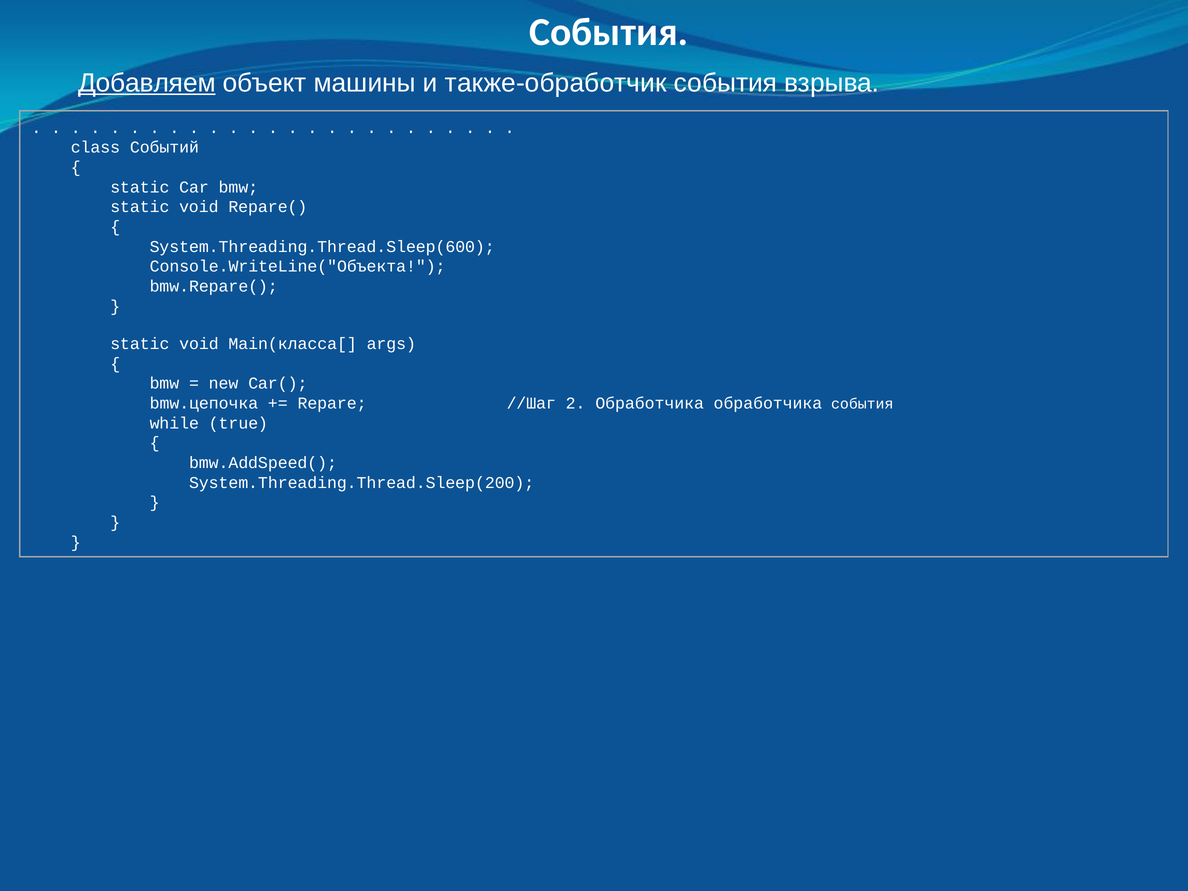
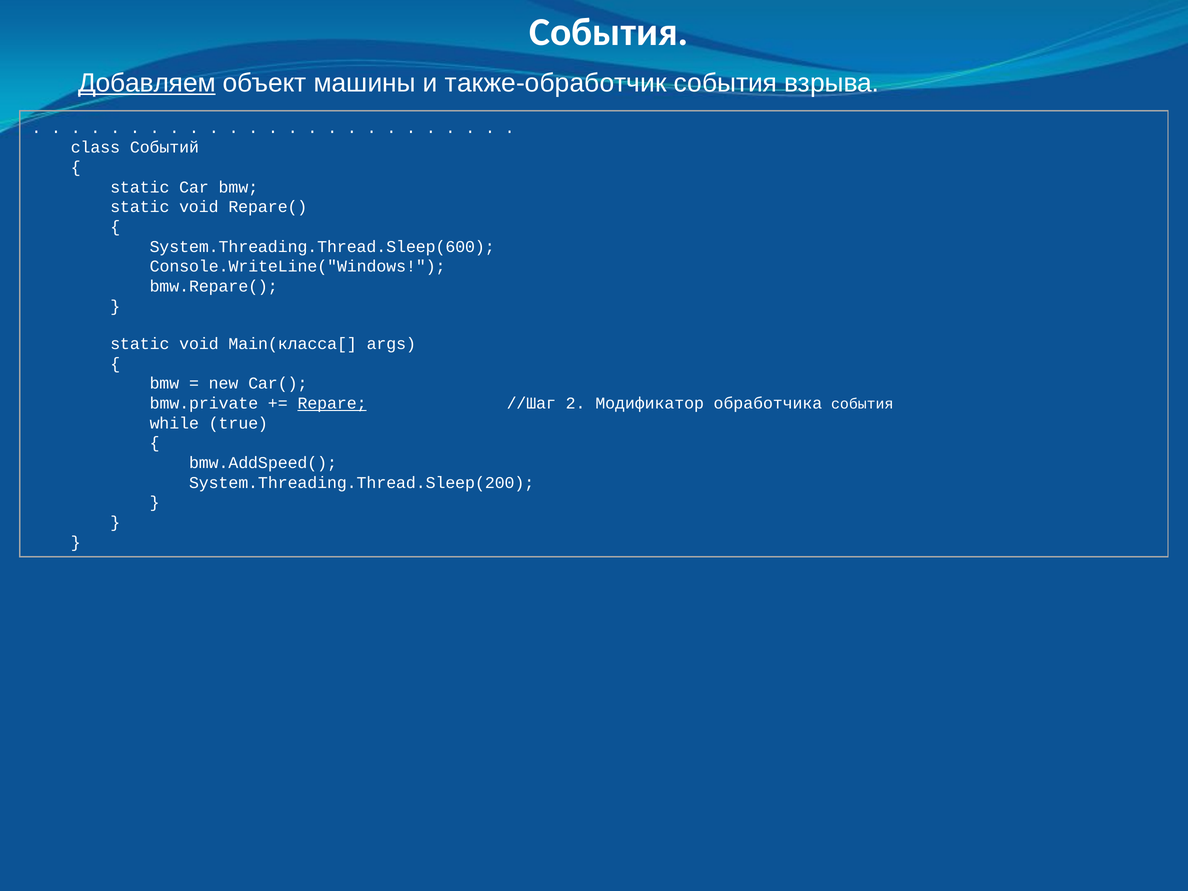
Console.WriteLine("Объекта: Console.WriteLine("Объекта -> Console.WriteLine("Windows
bmw.цепочка: bmw.цепочка -> bmw.private
Repare underline: none -> present
2 Обработчика: Обработчика -> Модификатор
